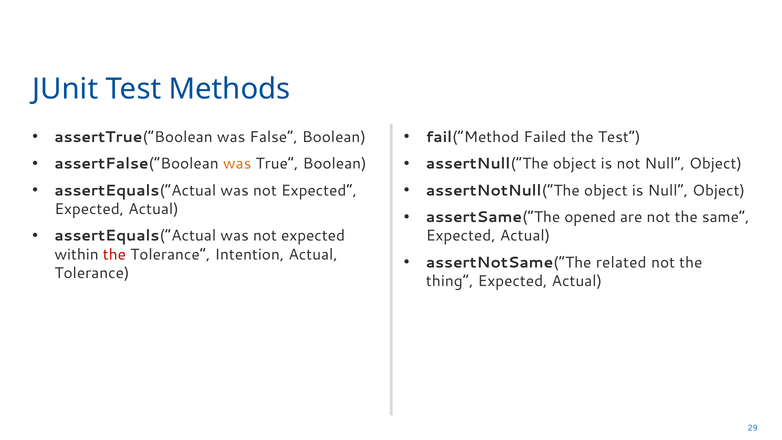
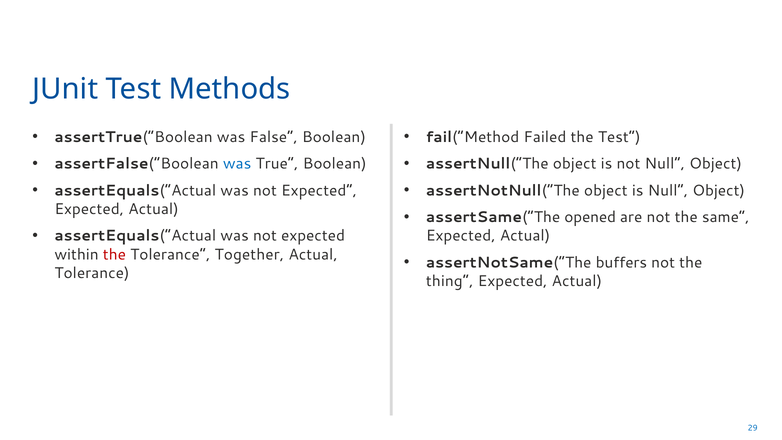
was at (237, 164) colour: orange -> blue
Intention: Intention -> Together
related: related -> buffers
